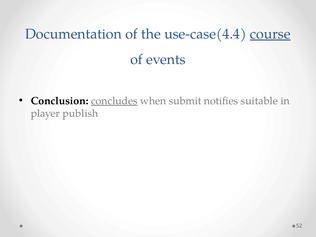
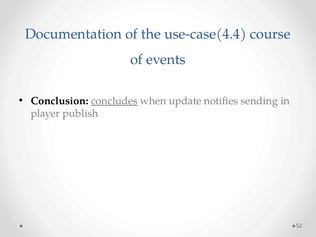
course underline: present -> none
submit: submit -> update
suitable: suitable -> sending
